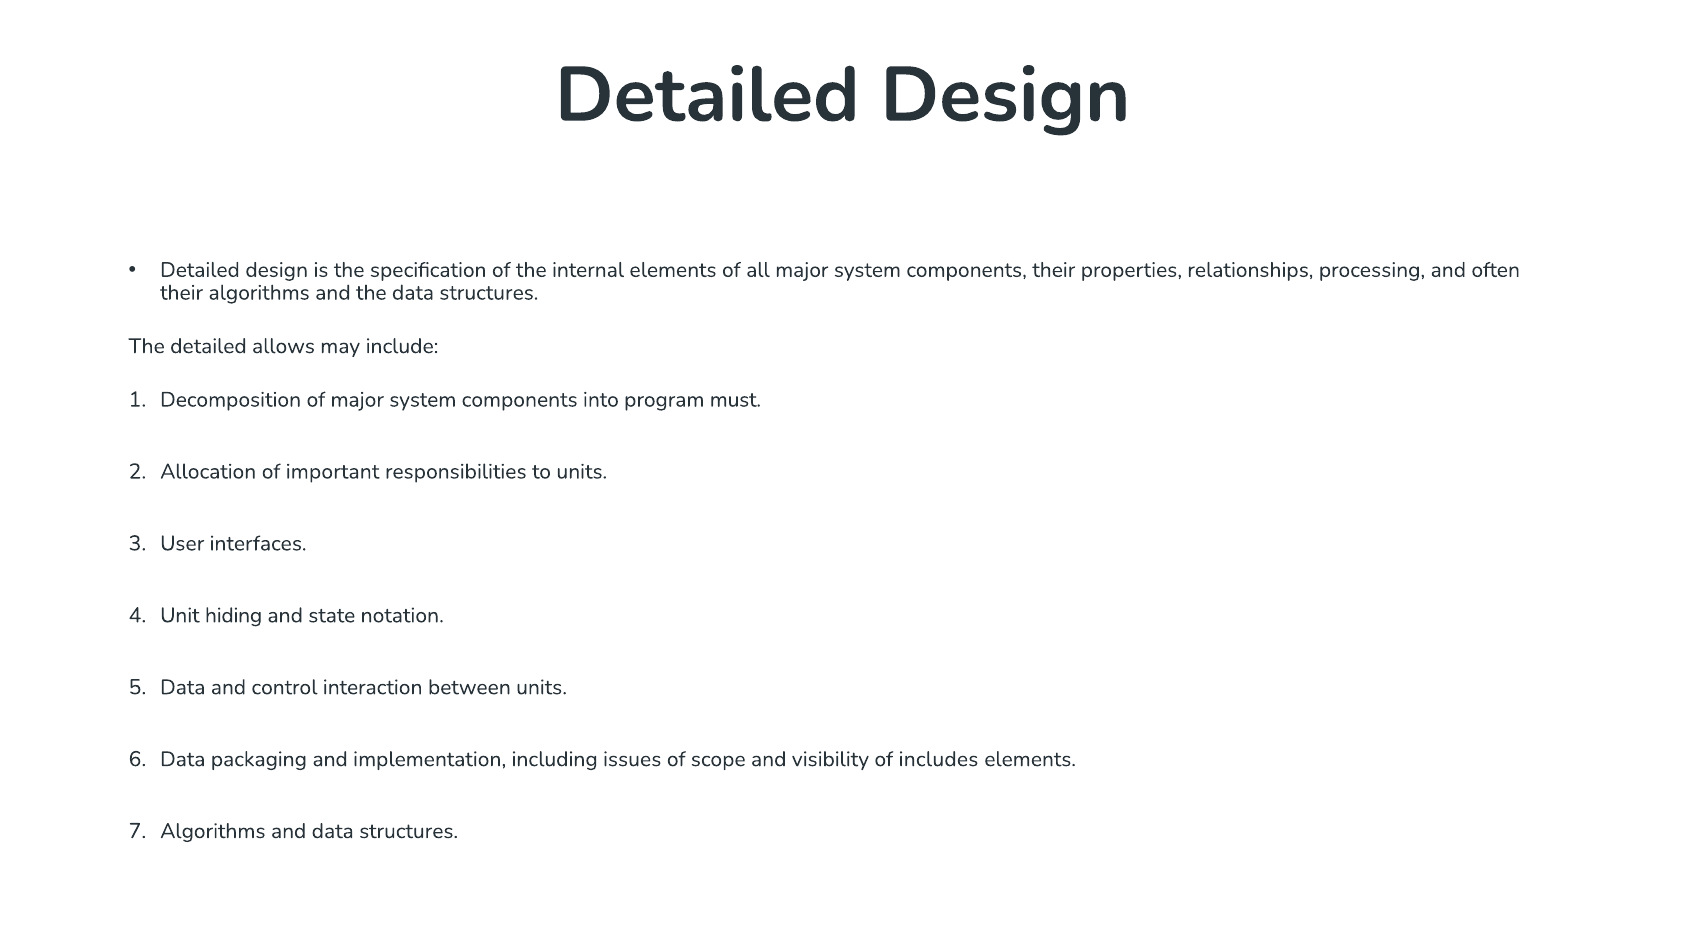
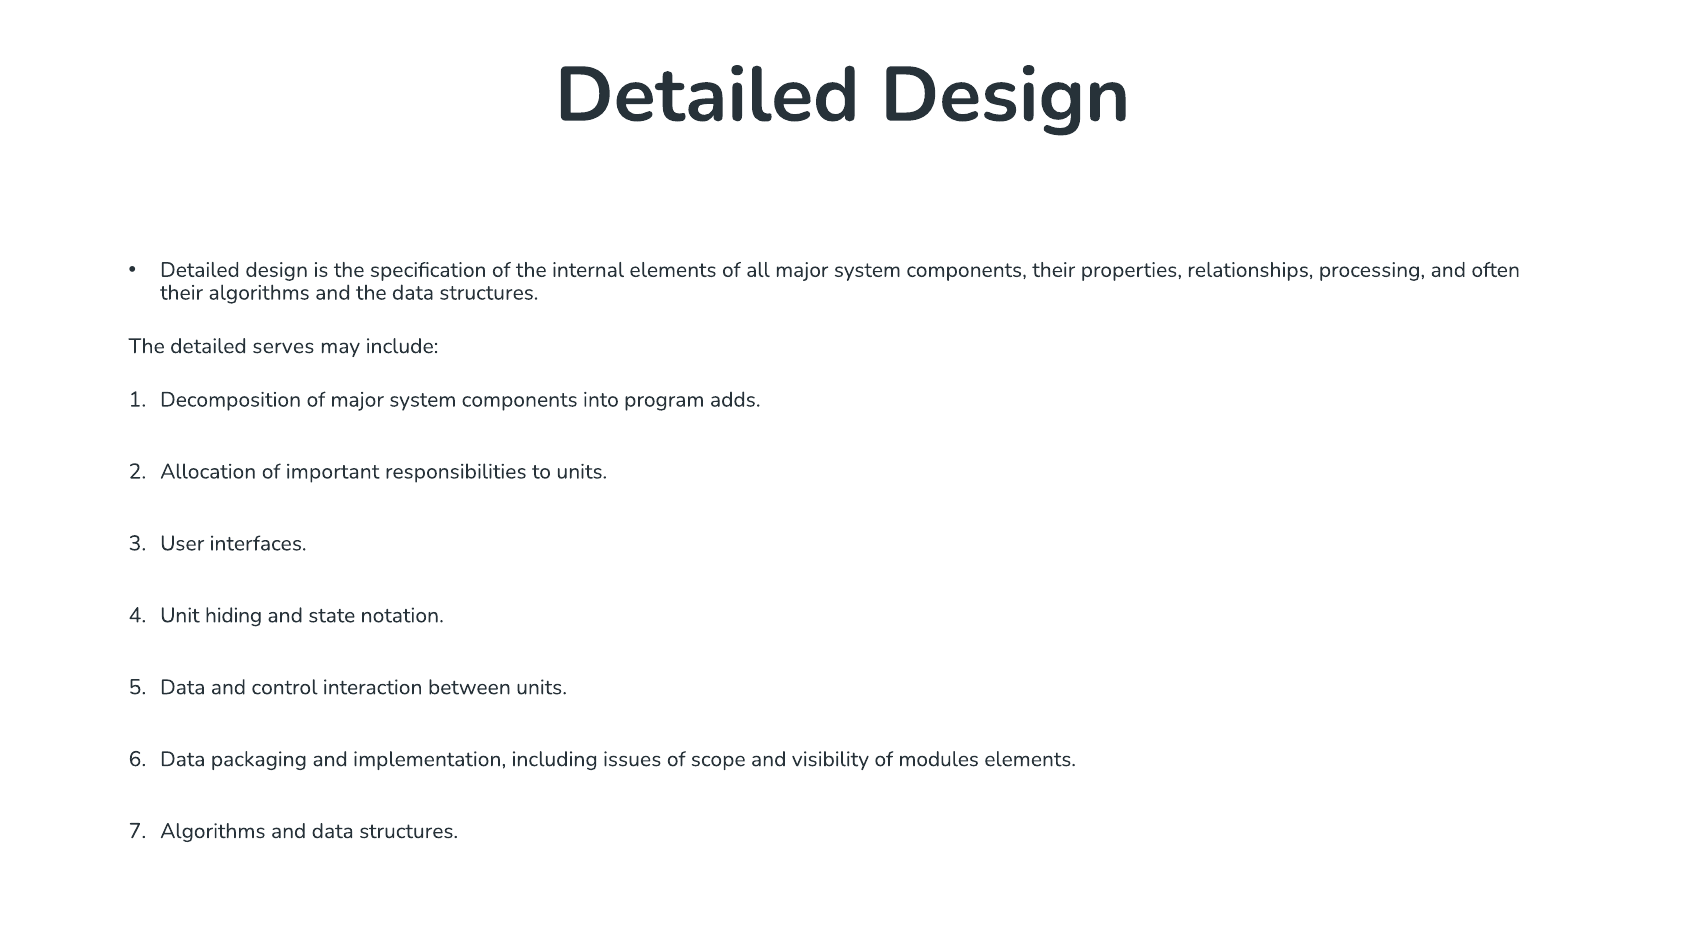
allows: allows -> serves
must: must -> adds
includes: includes -> modules
